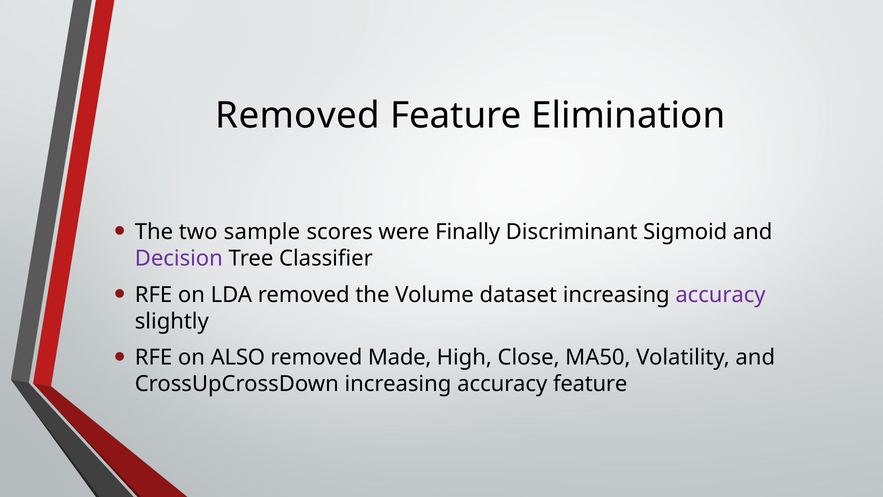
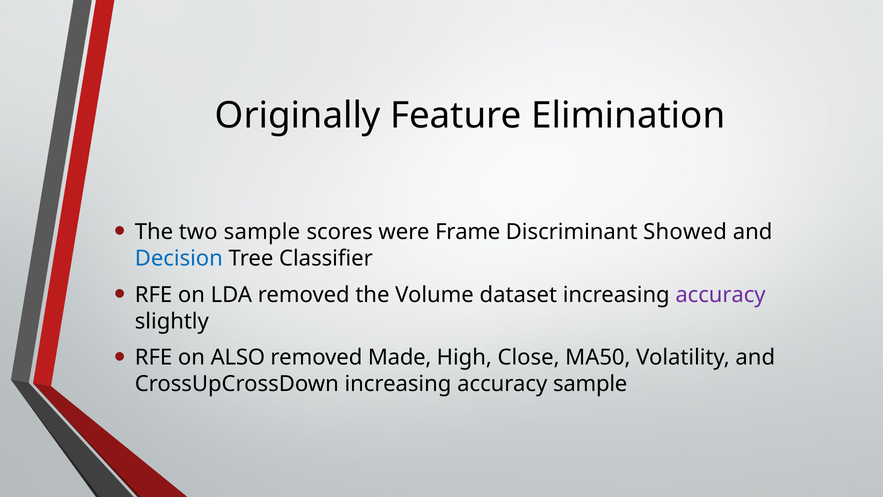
Removed at (298, 116): Removed -> Originally
Finally: Finally -> Frame
Sigmoid: Sigmoid -> Showed
Decision colour: purple -> blue
accuracy feature: feature -> sample
